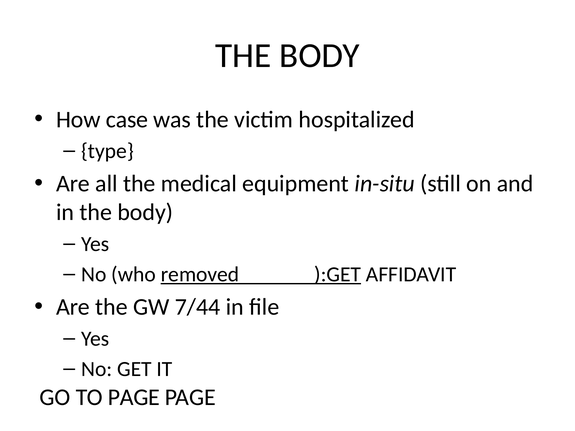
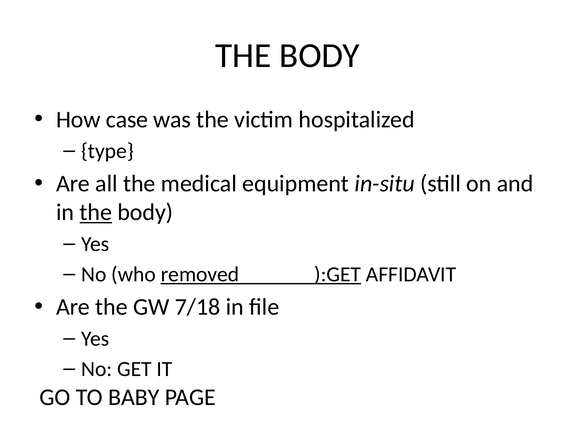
the at (96, 213) underline: none -> present
7/44: 7/44 -> 7/18
TO PAGE: PAGE -> BABY
